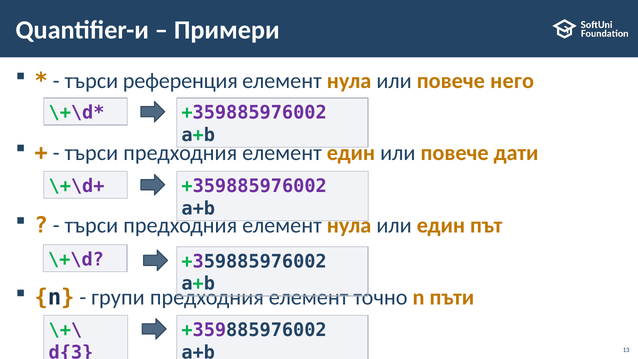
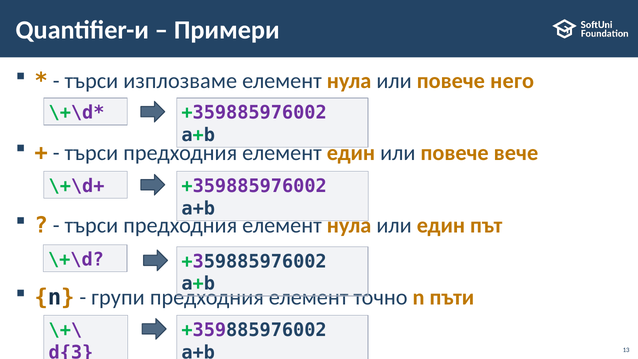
референция: референция -> изплозваме
дати: дати -> вече
